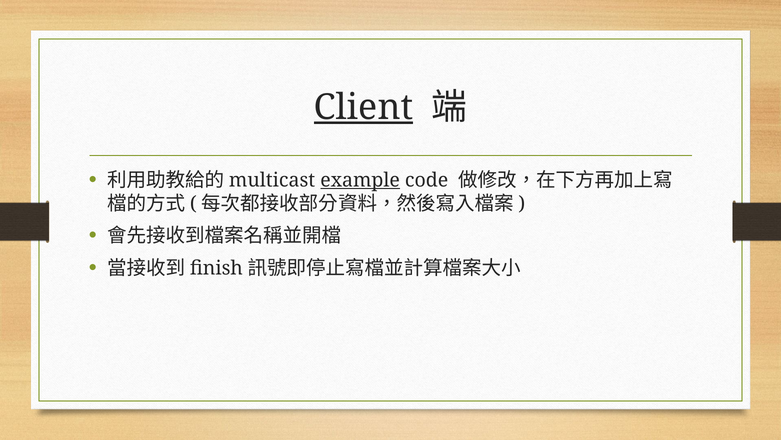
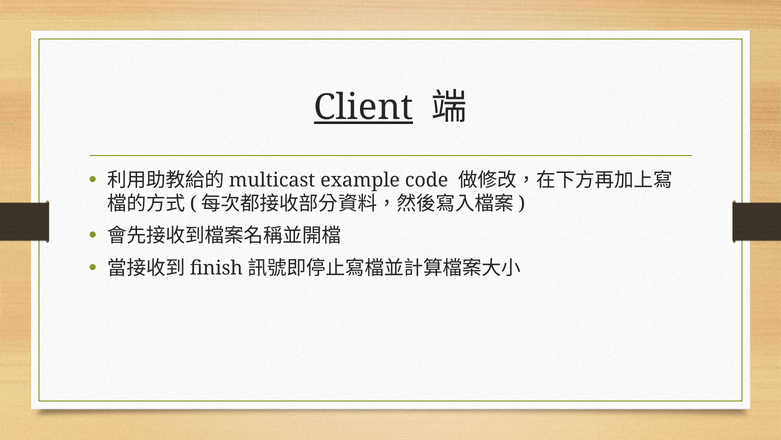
example underline: present -> none
